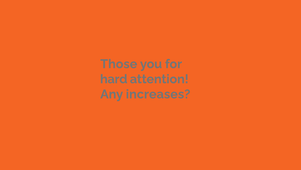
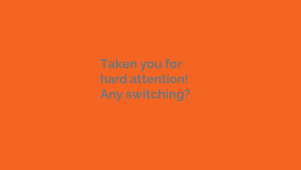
Those: Those -> Taken
increases: increases -> switching
